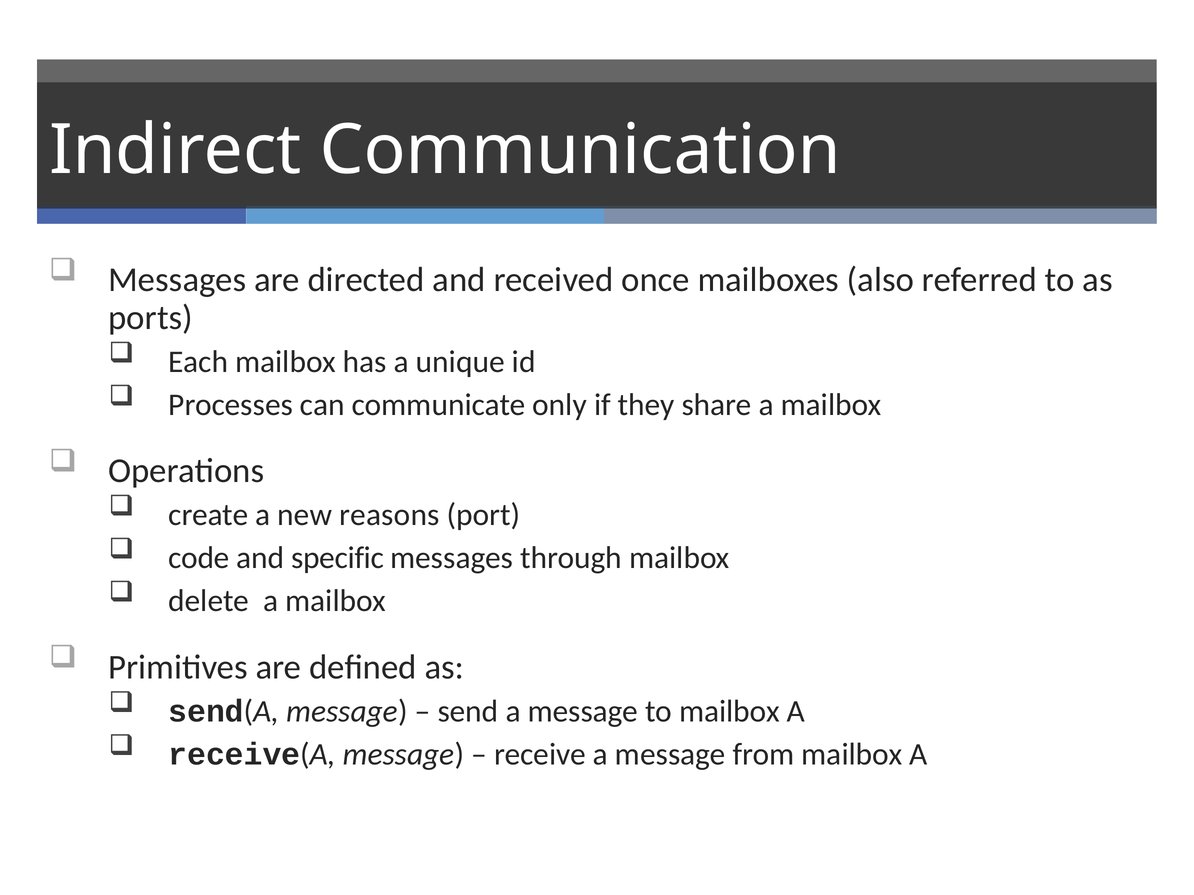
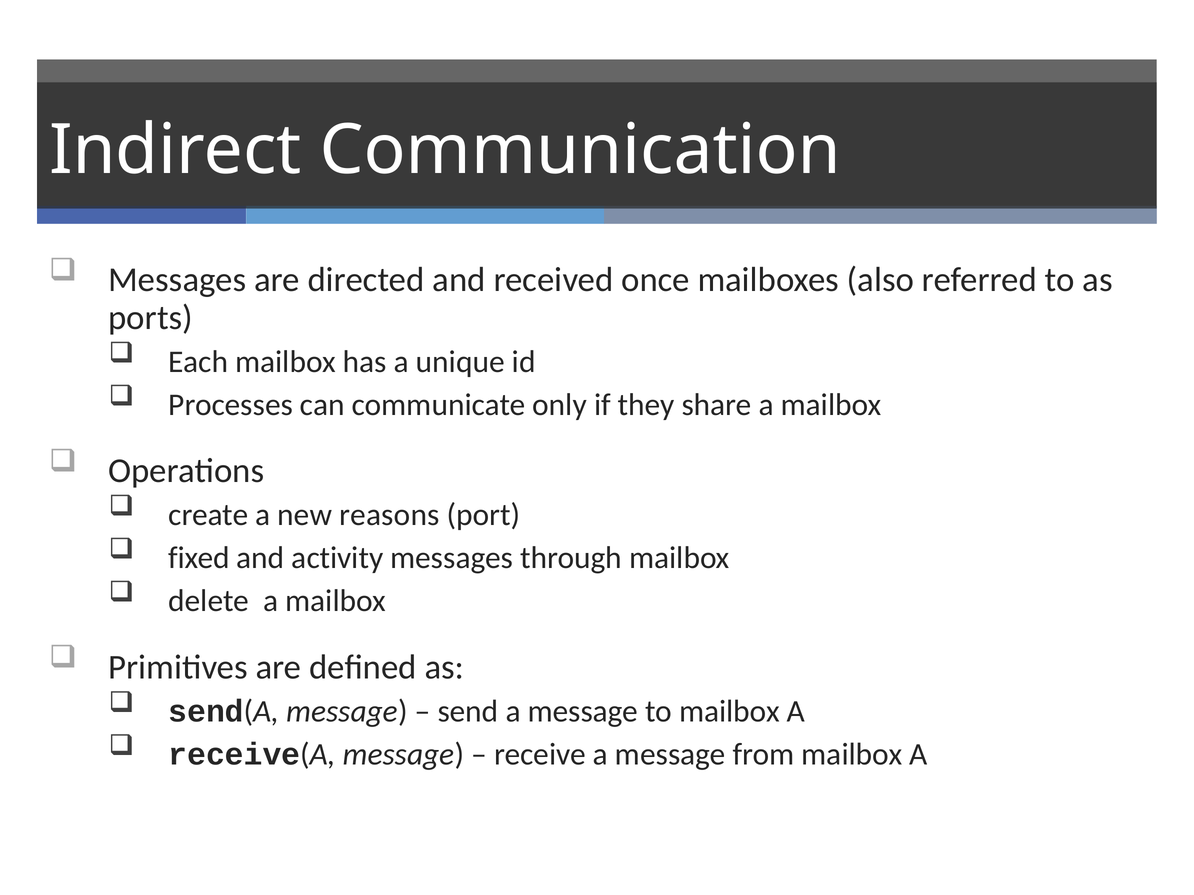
code: code -> fixed
specific: specific -> activity
